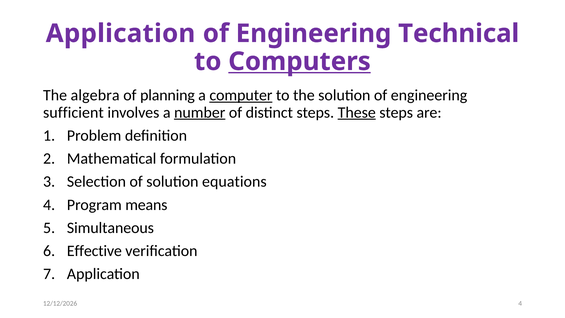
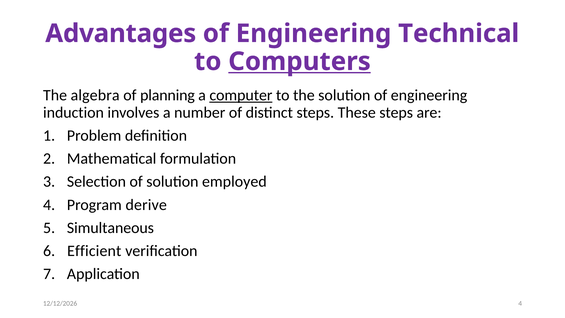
Application at (121, 33): Application -> Advantages
sufficient: sufficient -> induction
number underline: present -> none
These underline: present -> none
equations: equations -> employed
means: means -> derive
Effective: Effective -> Efficient
